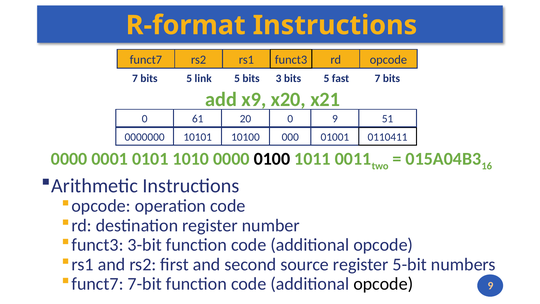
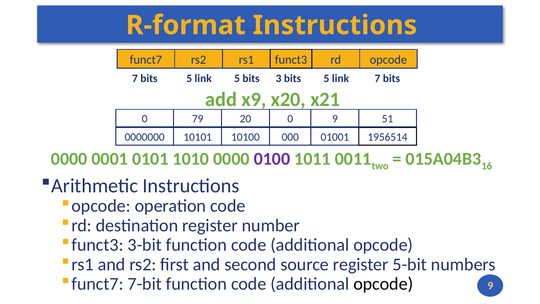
5 bits 5 fast: fast -> link
61: 61 -> 79
0110411: 0110411 -> 1956514
0100 colour: black -> purple
